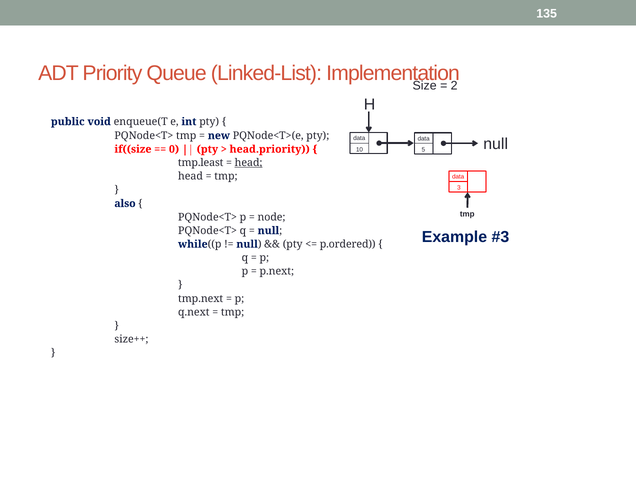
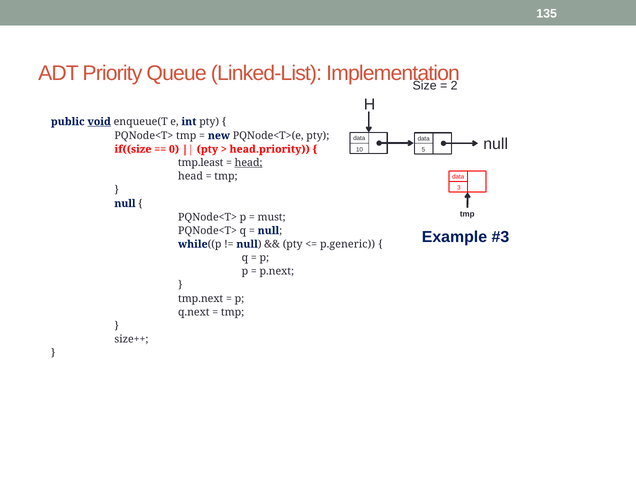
void underline: none -> present
also at (125, 204): also -> null
node: node -> must
p.ordered: p.ordered -> p.generic
